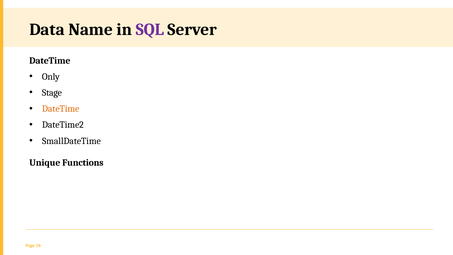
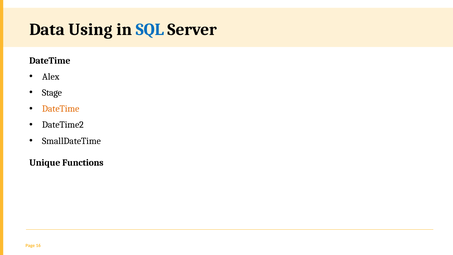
Name: Name -> Using
SQL colour: purple -> blue
Only: Only -> Alex
